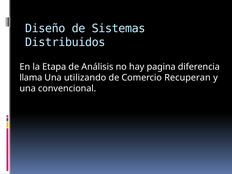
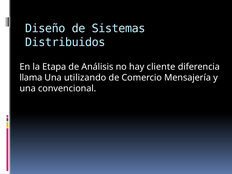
pagina: pagina -> cliente
Recuperan: Recuperan -> Mensajería
